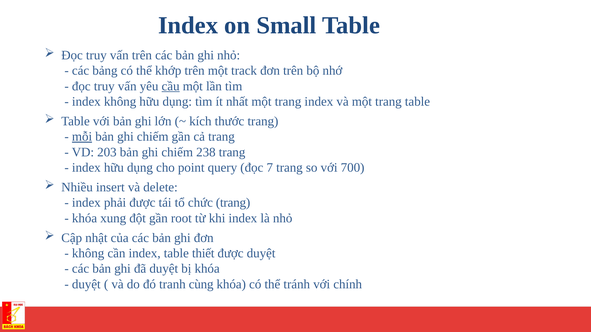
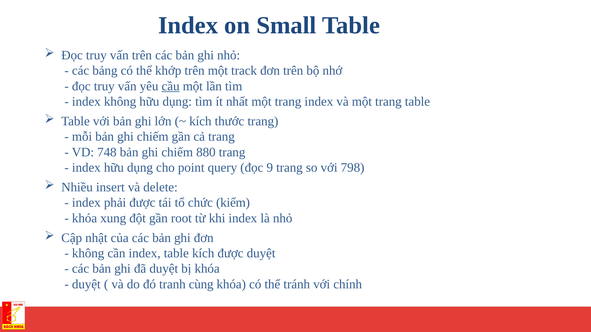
mỗi underline: present -> none
203: 203 -> 748
238: 238 -> 880
7: 7 -> 9
700: 700 -> 798
chức trang: trang -> kiểm
table thiết: thiết -> kích
